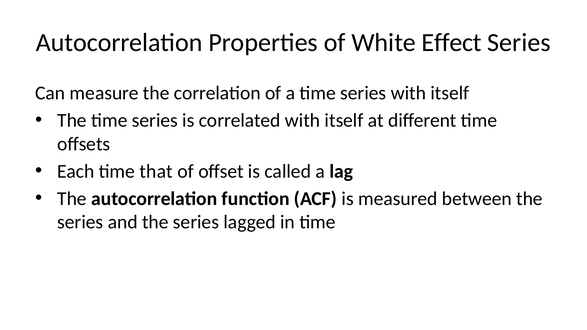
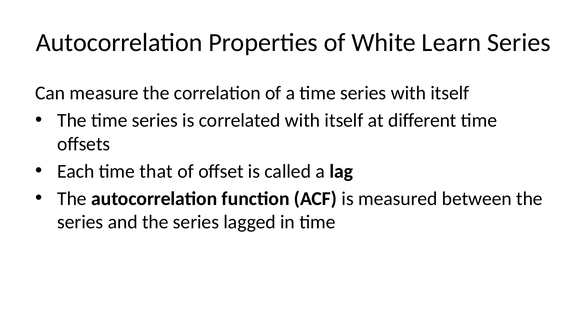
Effect: Effect -> Learn
